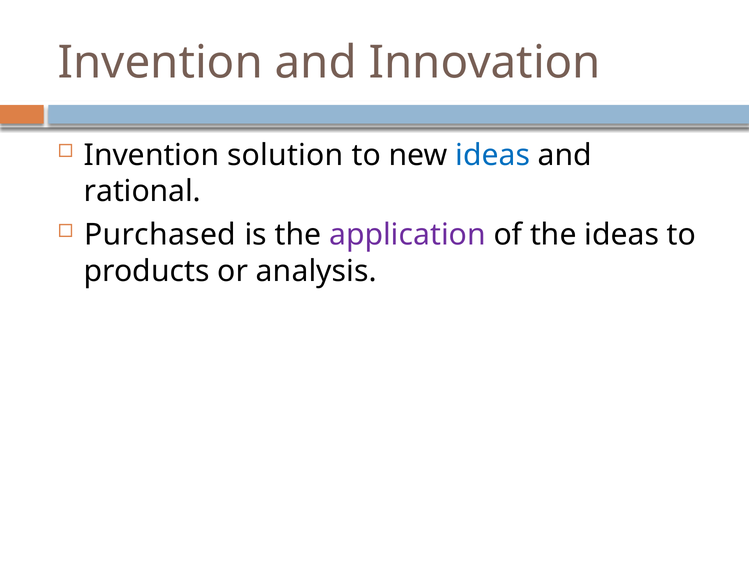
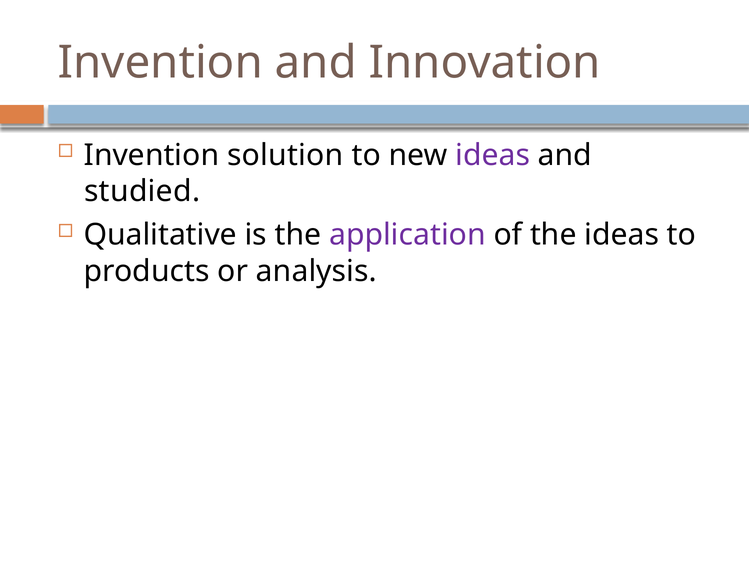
ideas at (493, 155) colour: blue -> purple
rational: rational -> studied
Purchased: Purchased -> Qualitative
